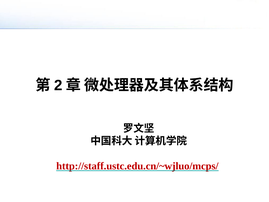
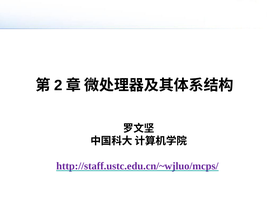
http://staff.ustc.edu.cn/~wjluo/mcps/ colour: red -> purple
